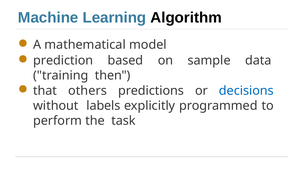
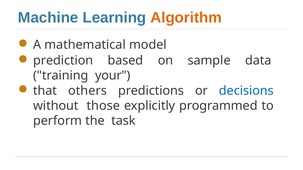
Algorithm colour: black -> orange
then: then -> your
labels: labels -> those
